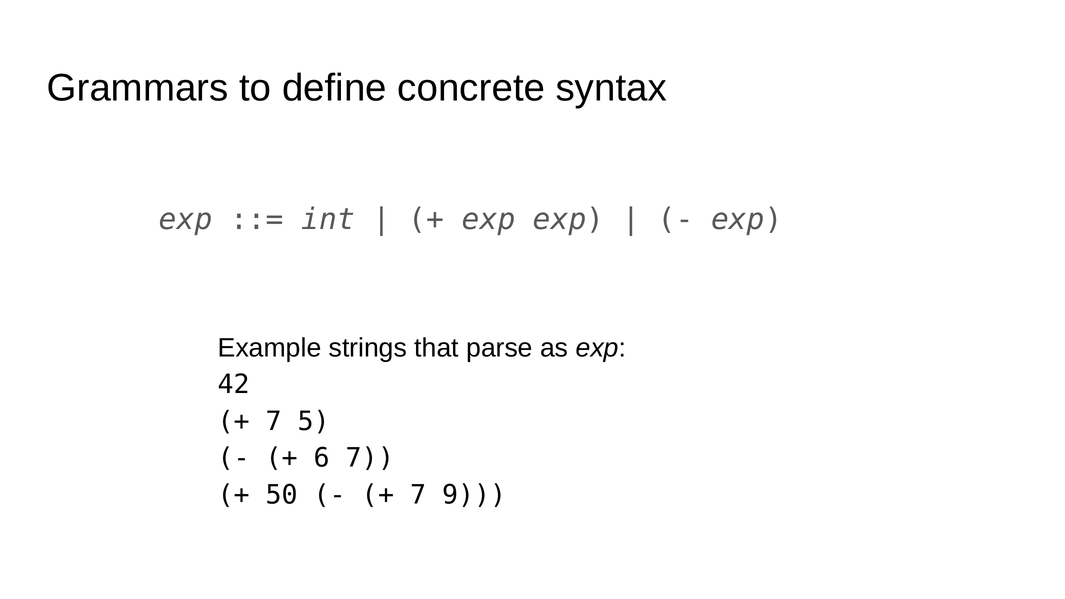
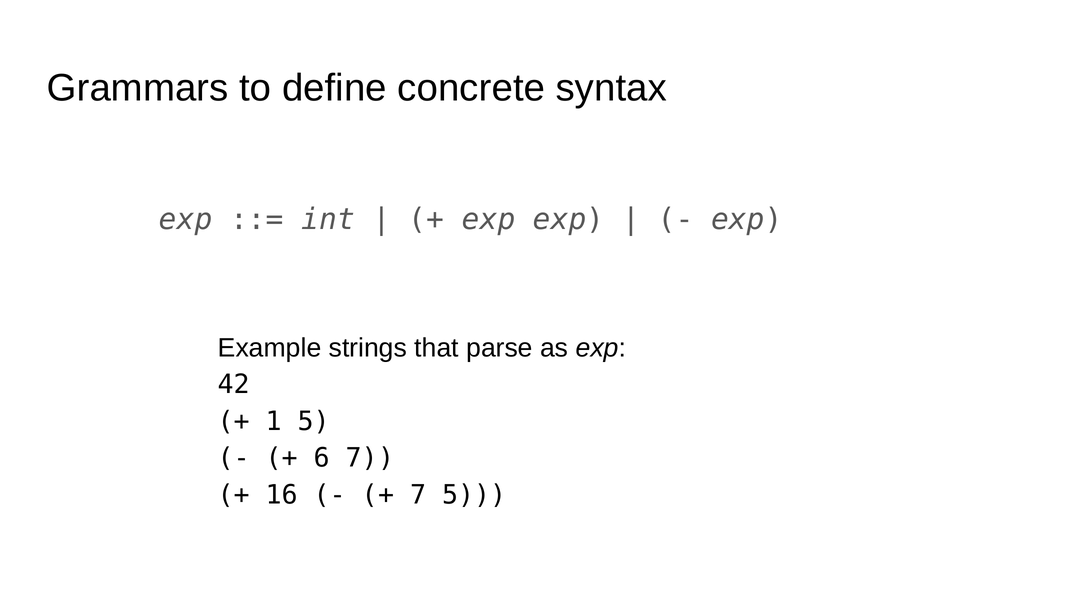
7 at (274, 421): 7 -> 1
50: 50 -> 16
7 9: 9 -> 5
